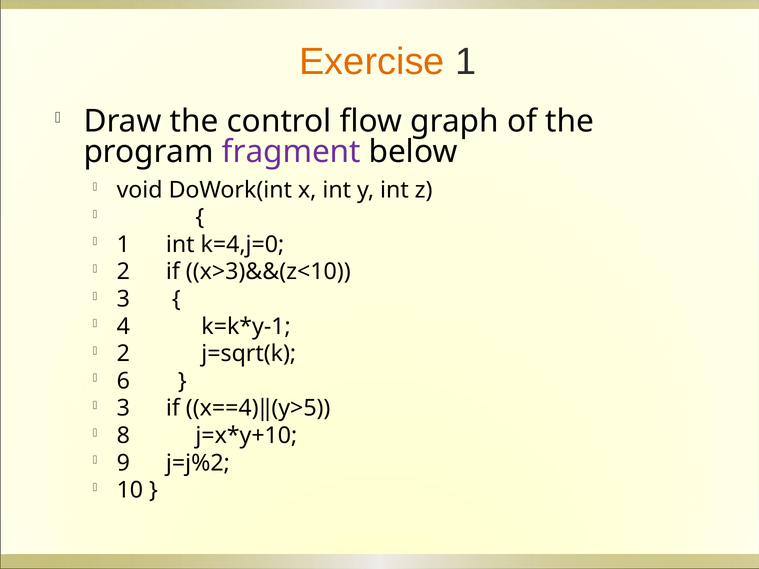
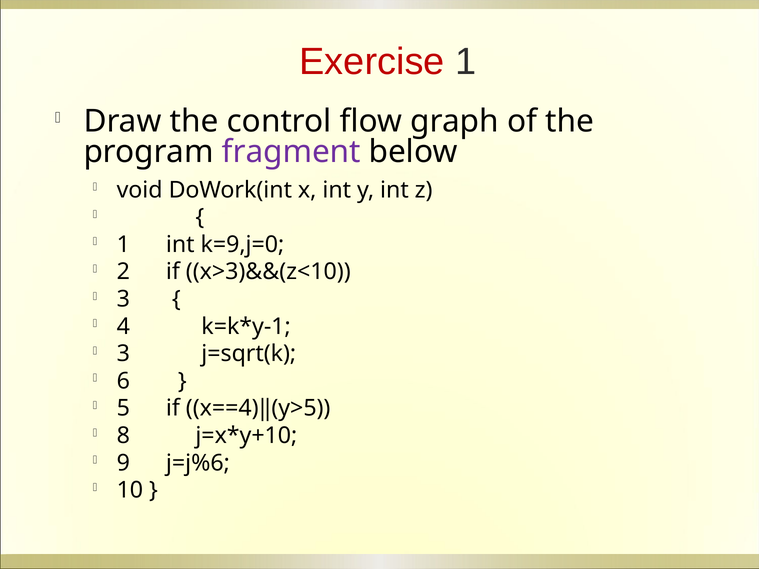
Exercise colour: orange -> red
k=4,j=0: k=4,j=0 -> k=9,j=0
2 at (123, 354): 2 -> 3
3 at (123, 409): 3 -> 5
j=j%2: j=j%2 -> j=j%6
